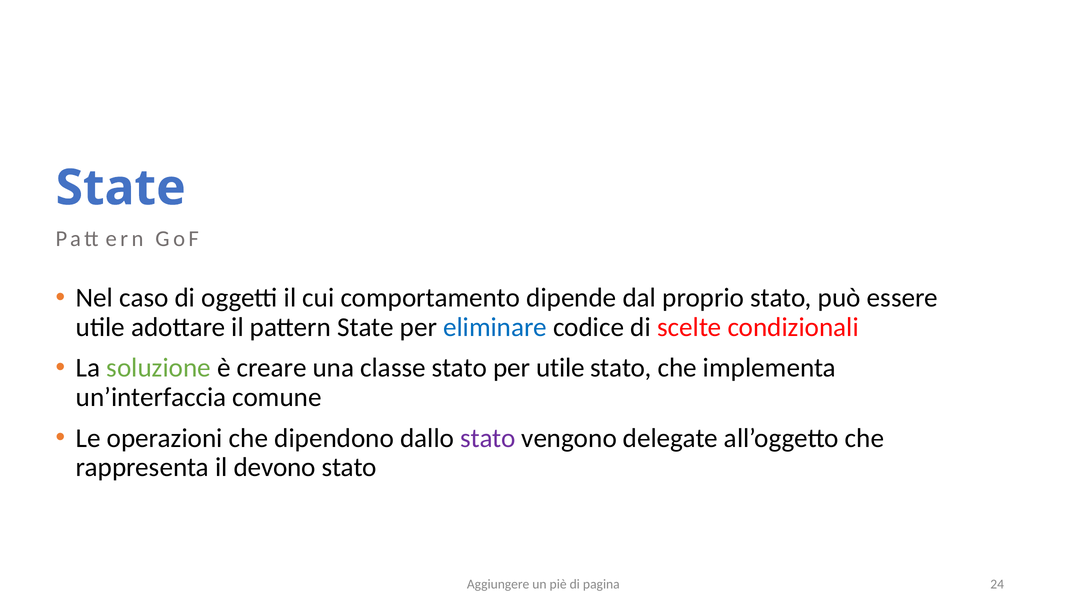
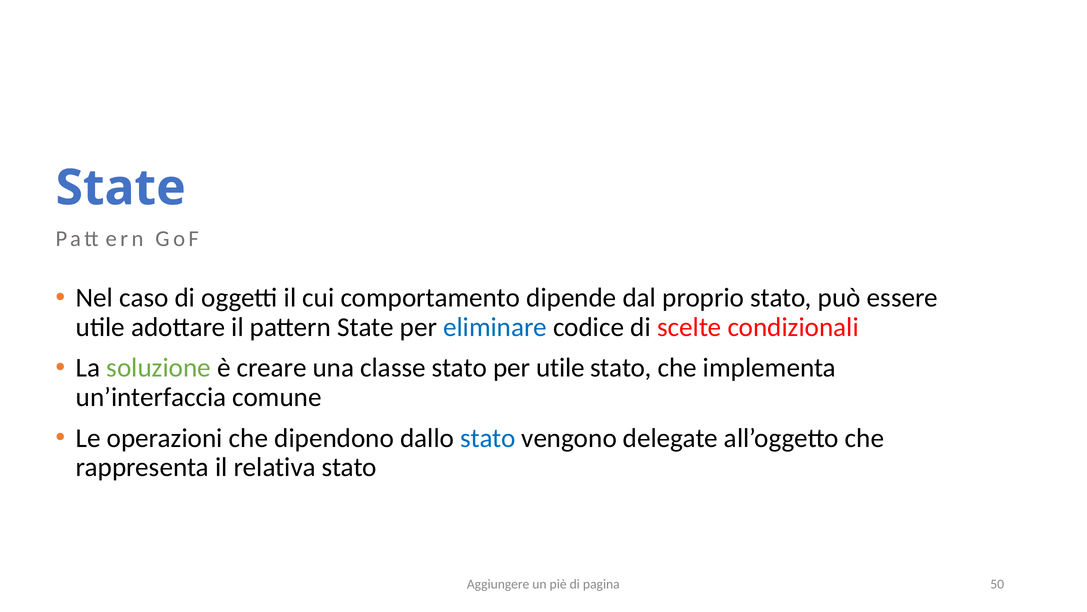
stato at (488, 438) colour: purple -> blue
devono: devono -> relativa
24: 24 -> 50
